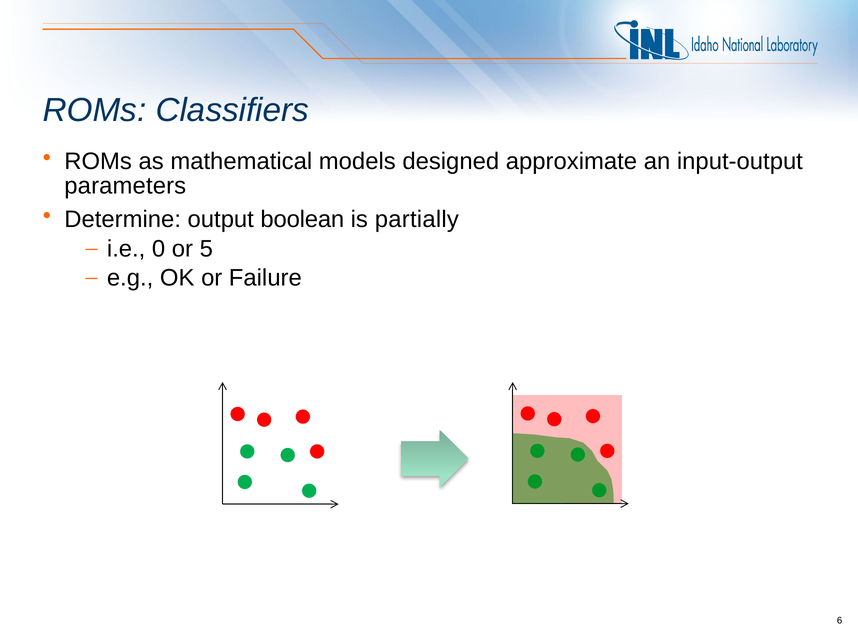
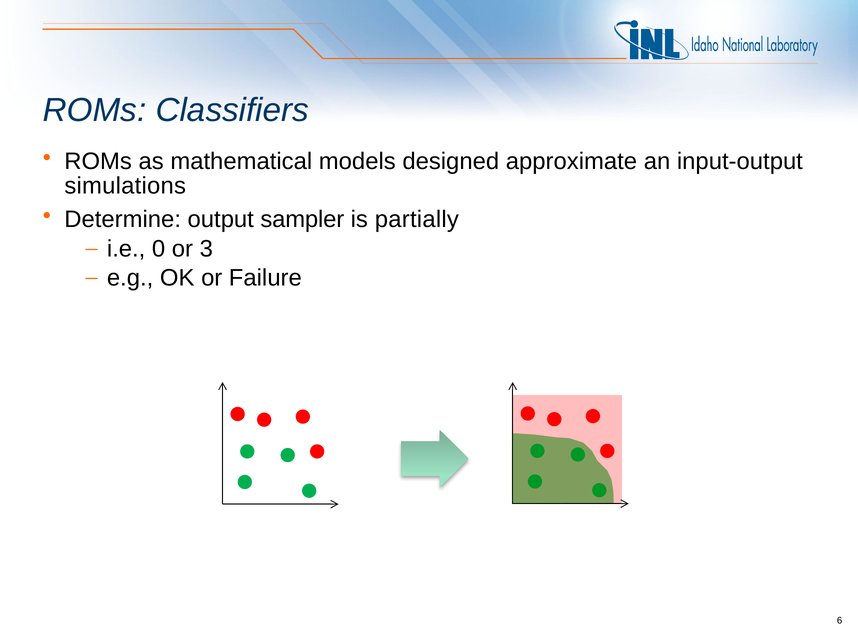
parameters: parameters -> simulations
boolean: boolean -> sampler
5: 5 -> 3
